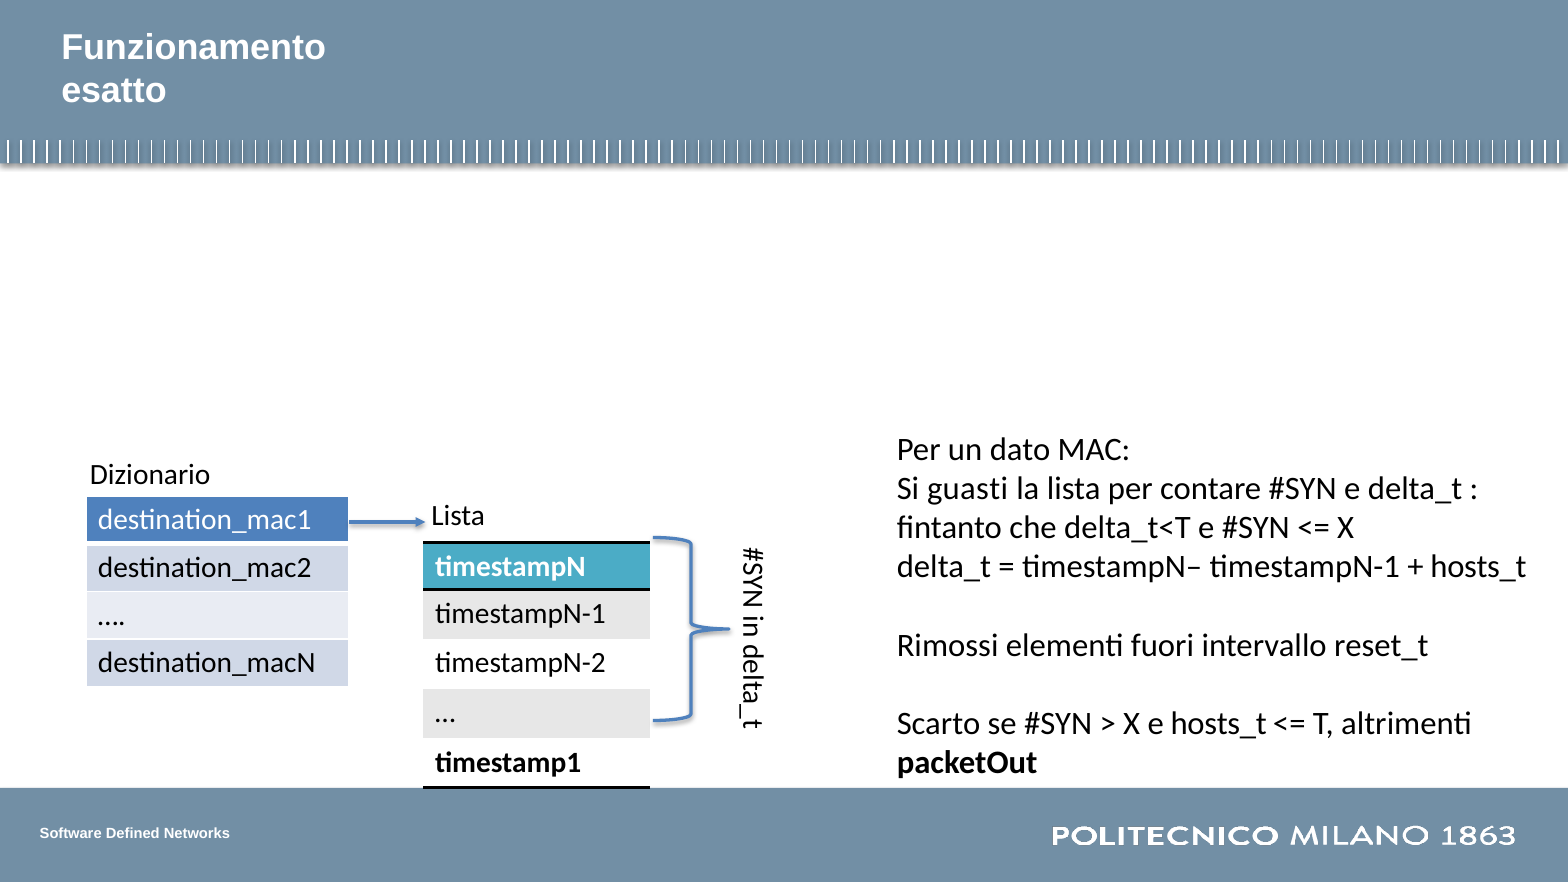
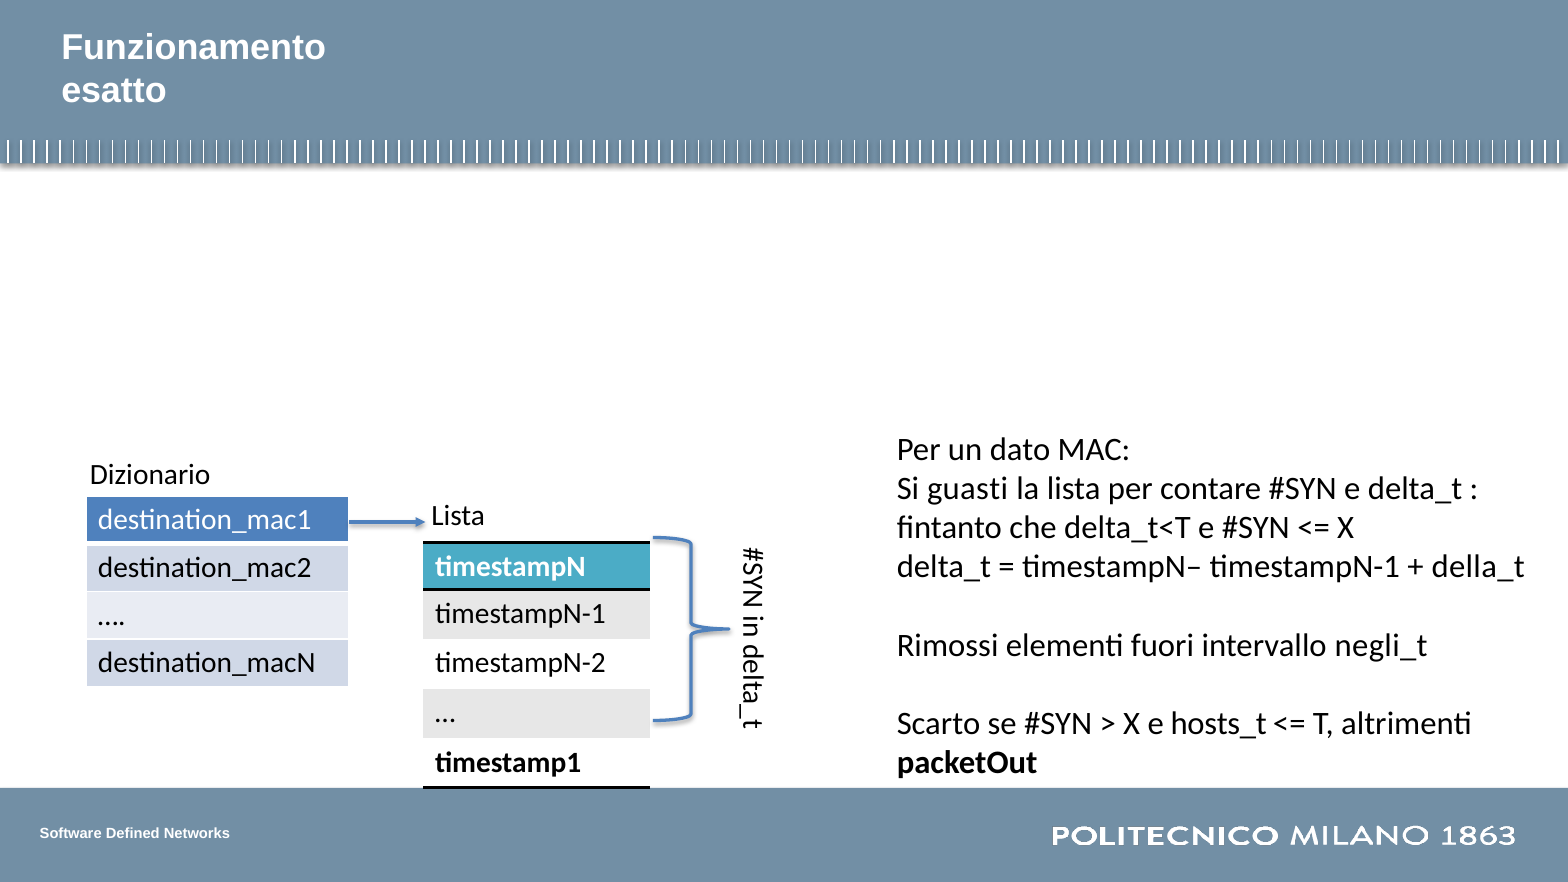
hosts_t at (1479, 567): hosts_t -> della_t
reset_t: reset_t -> negli_t
